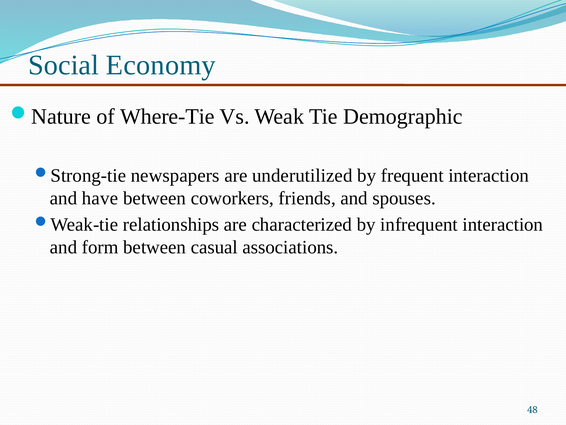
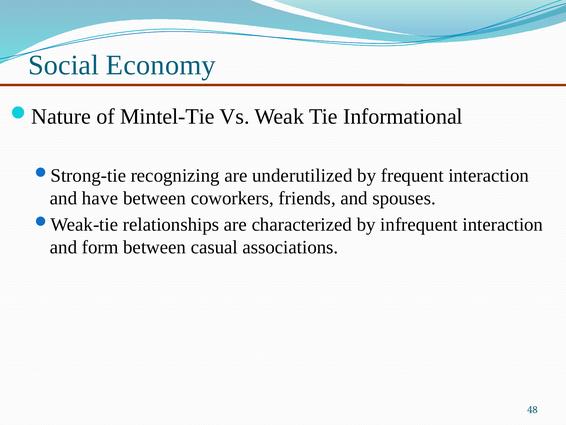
Where-Tie: Where-Tie -> Mintel-Tie
Demographic: Demographic -> Informational
newspapers: newspapers -> recognizing
